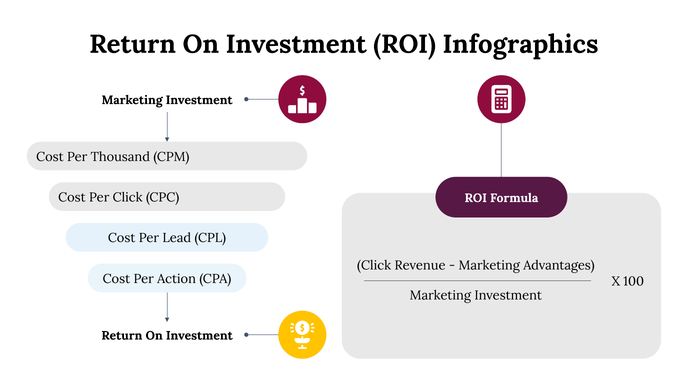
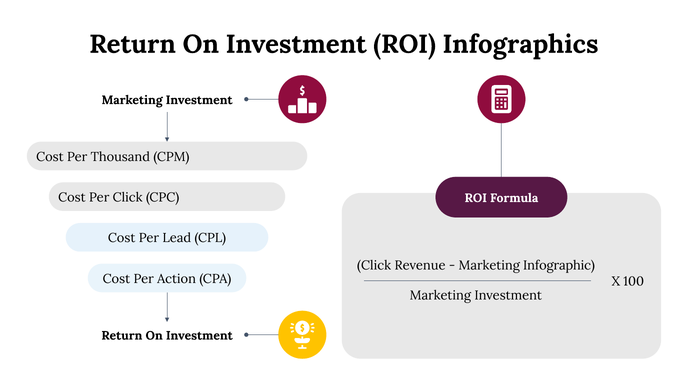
Advantages: Advantages -> Infographic
